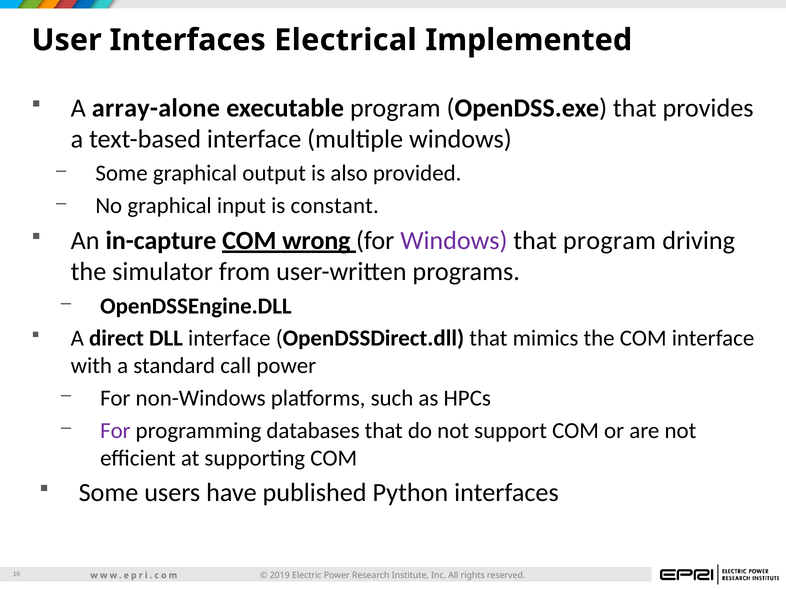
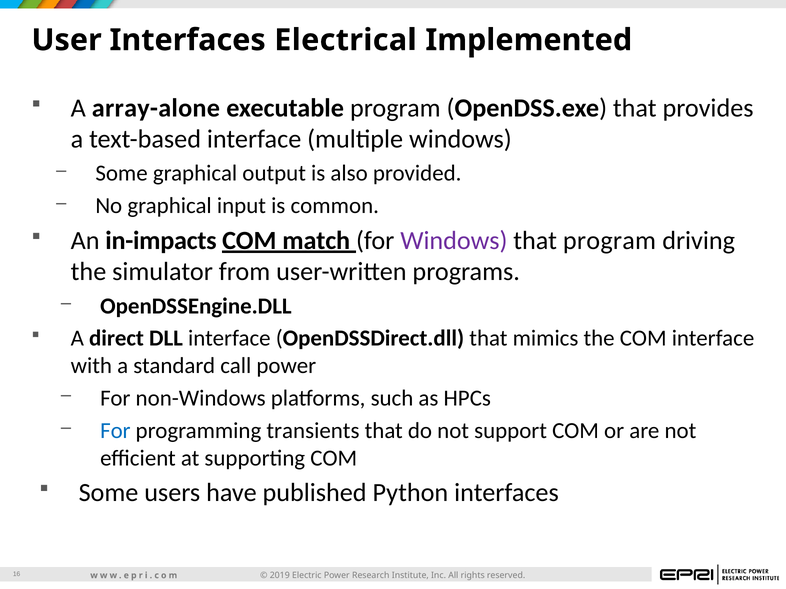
constant: constant -> common
in-capture: in-capture -> in-impacts
wrong: wrong -> match
For at (115, 431) colour: purple -> blue
databases: databases -> transients
